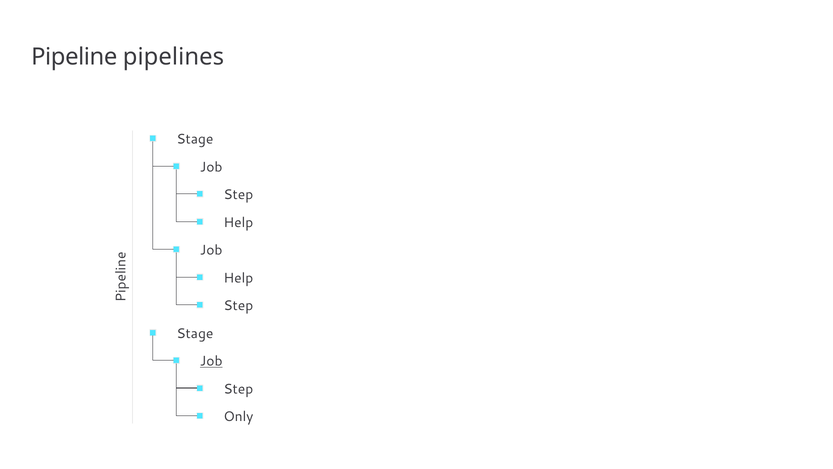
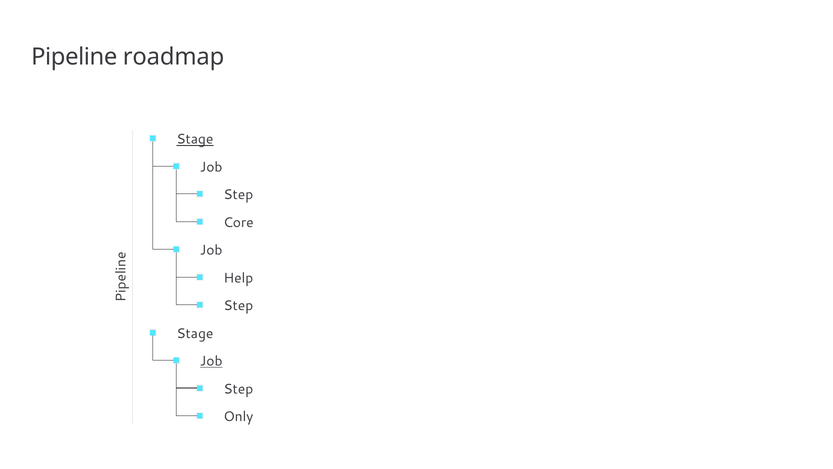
pipelines: pipelines -> roadmap
Stage at (195, 139) underline: none -> present
Help at (238, 222): Help -> Core
